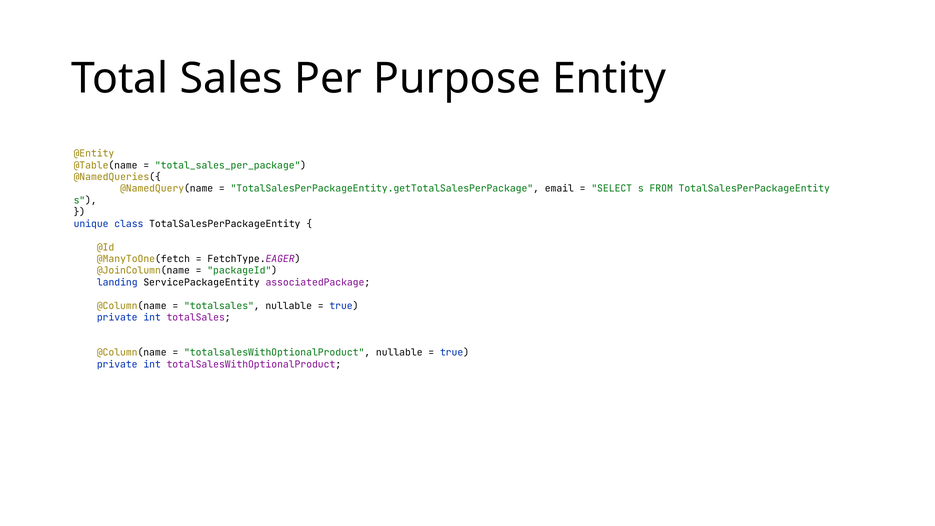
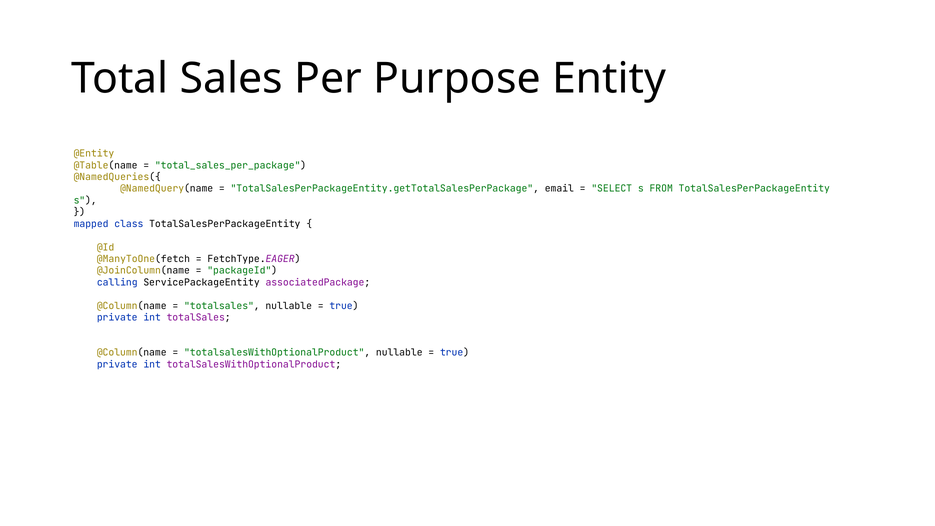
unique: unique -> mapped
landing: landing -> calling
